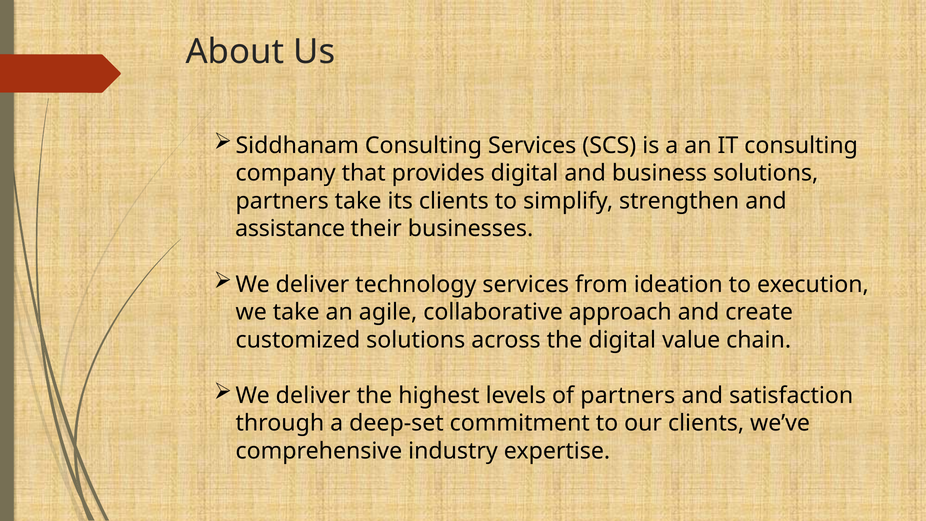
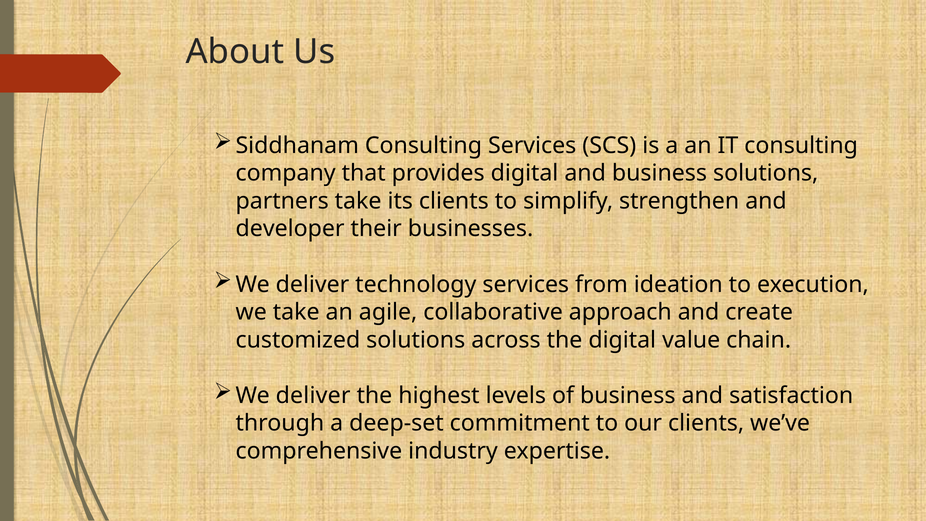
assistance: assistance -> developer
of partners: partners -> business
